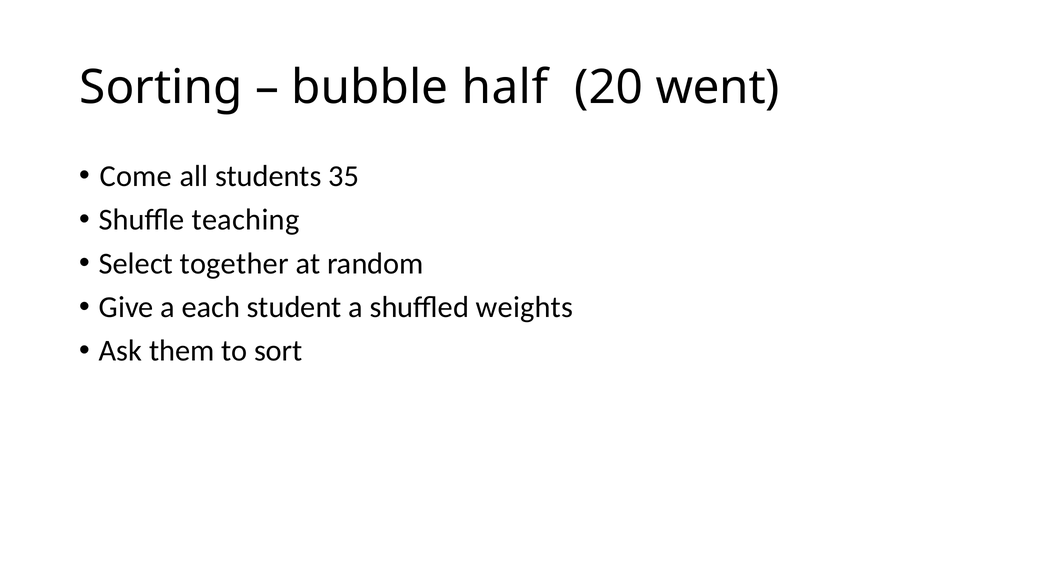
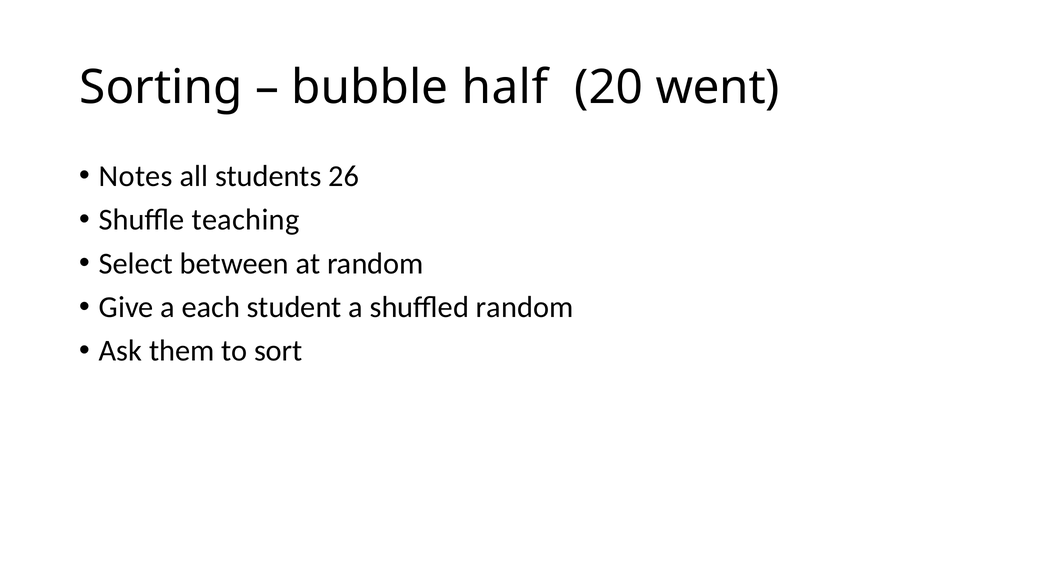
Come: Come -> Notes
35: 35 -> 26
together: together -> between
shuffled weights: weights -> random
